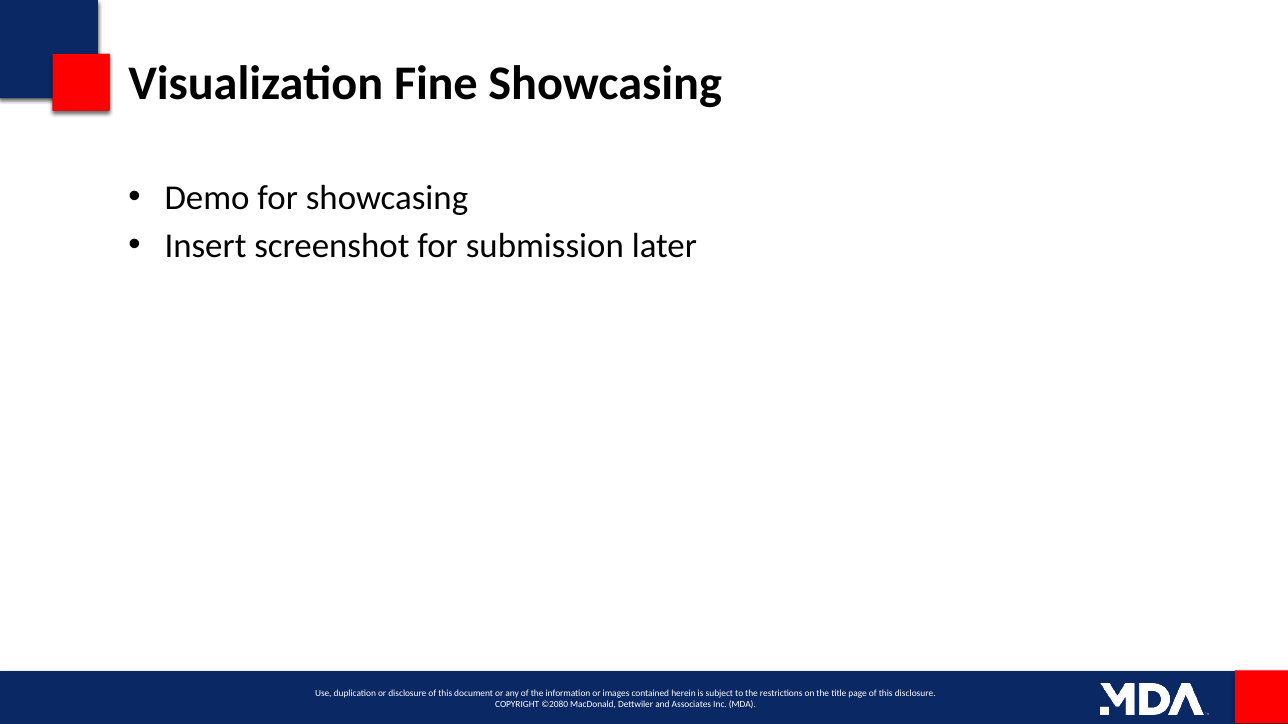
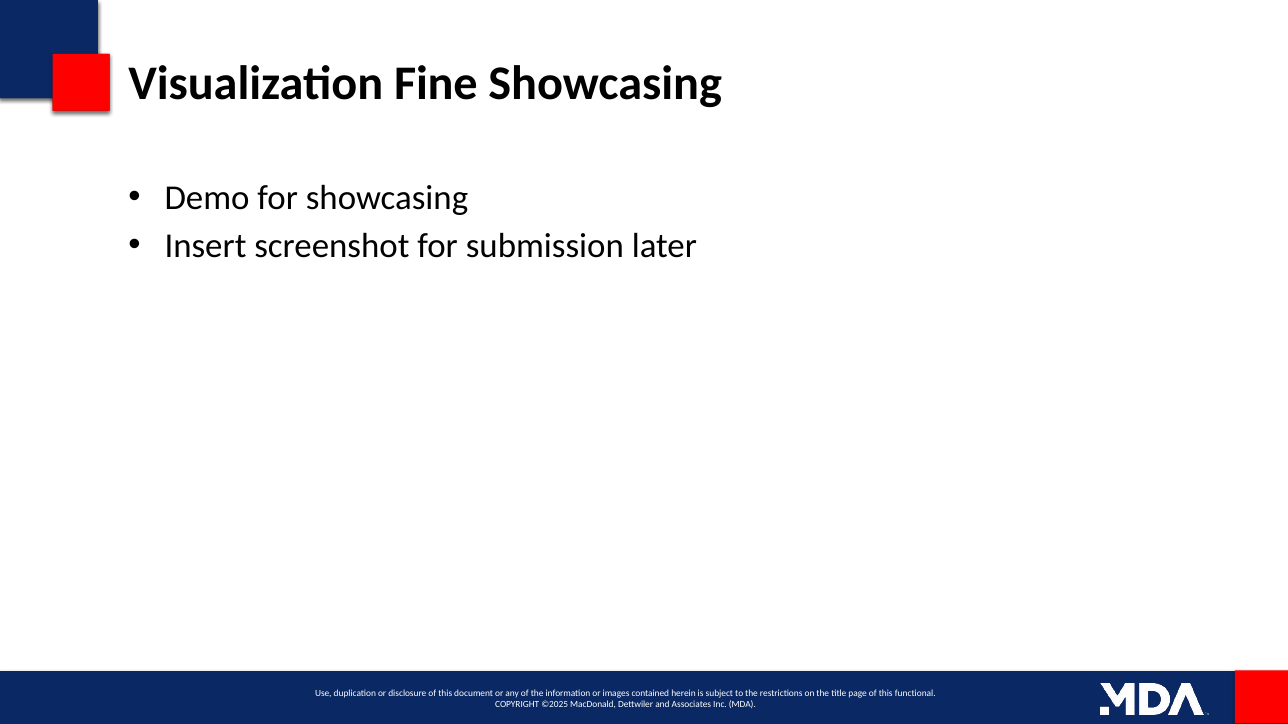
this disclosure: disclosure -> functional
©2080: ©2080 -> ©2025
